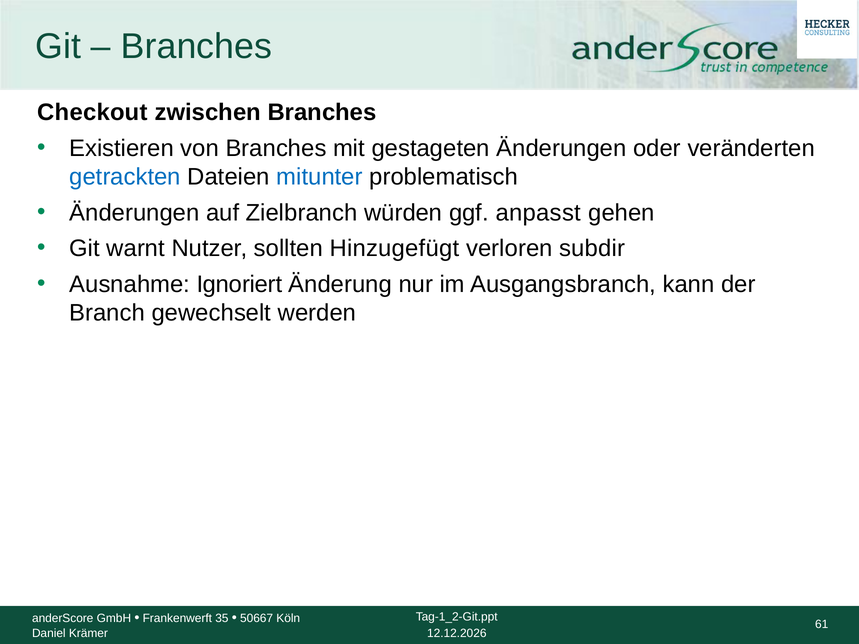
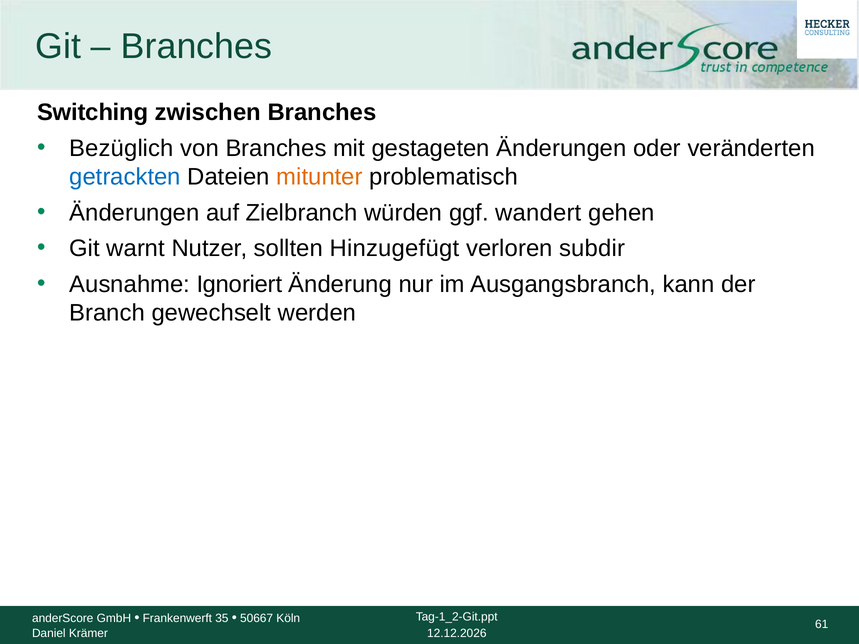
Checkout: Checkout -> Switching
Existieren: Existieren -> Bezüglich
mitunter colour: blue -> orange
anpasst: anpasst -> wandert
